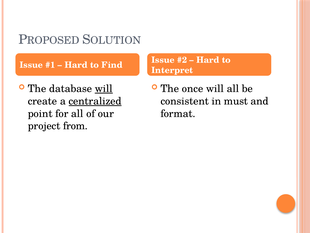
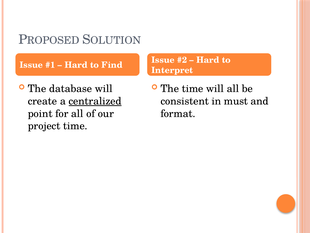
will at (104, 89) underline: present -> none
The once: once -> time
project from: from -> time
